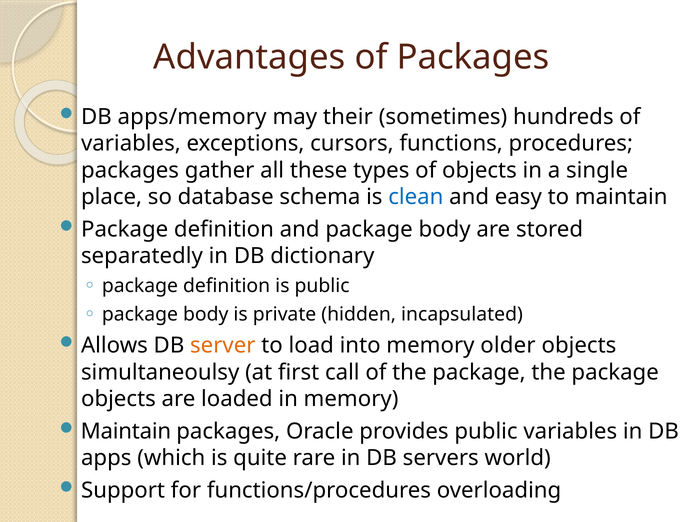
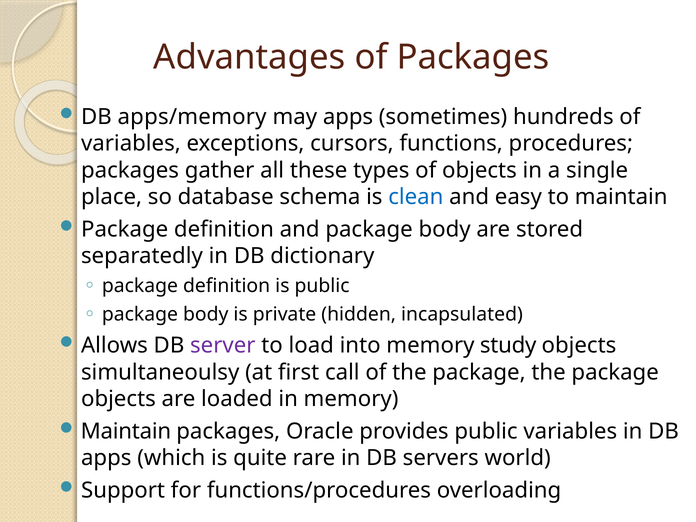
may their: their -> apps
server colour: orange -> purple
older: older -> study
